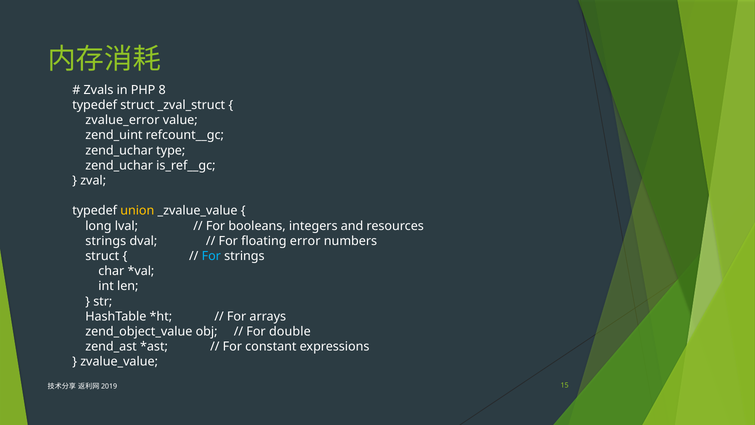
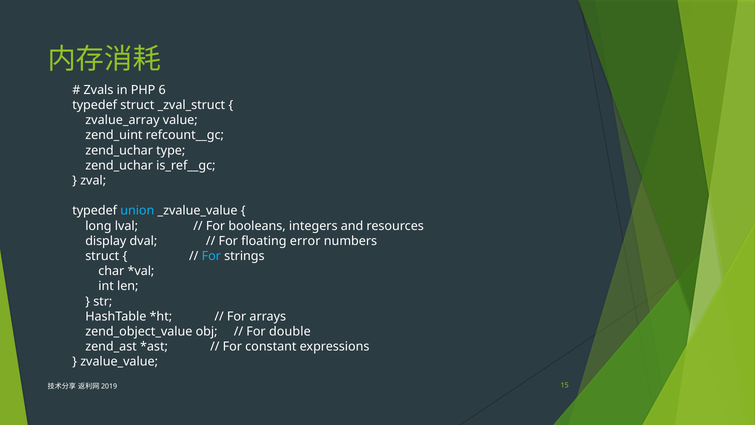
8: 8 -> 6
zvalue_error: zvalue_error -> zvalue_array
union colour: yellow -> light blue
strings at (106, 241): strings -> display
